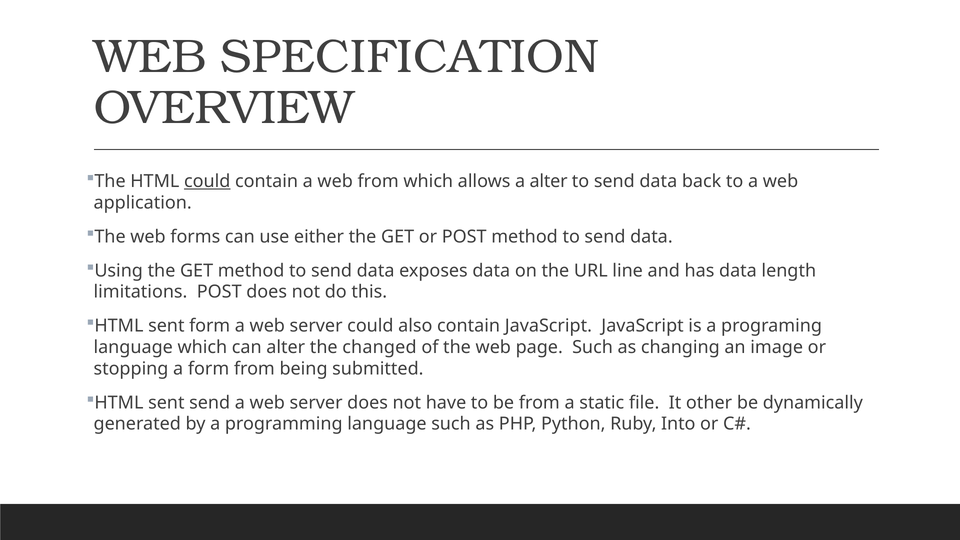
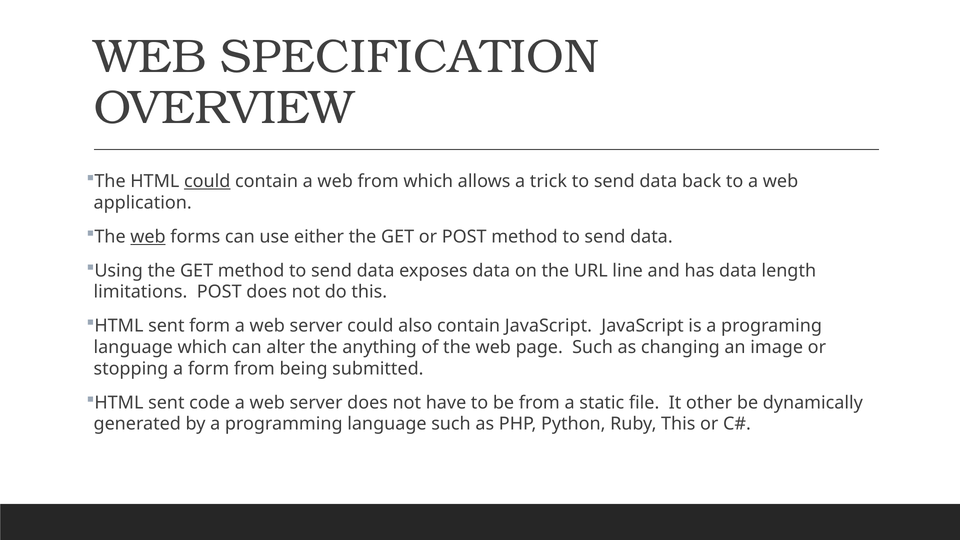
a alter: alter -> trick
web at (148, 237) underline: none -> present
changed: changed -> anything
sent send: send -> code
Ruby Into: Into -> This
